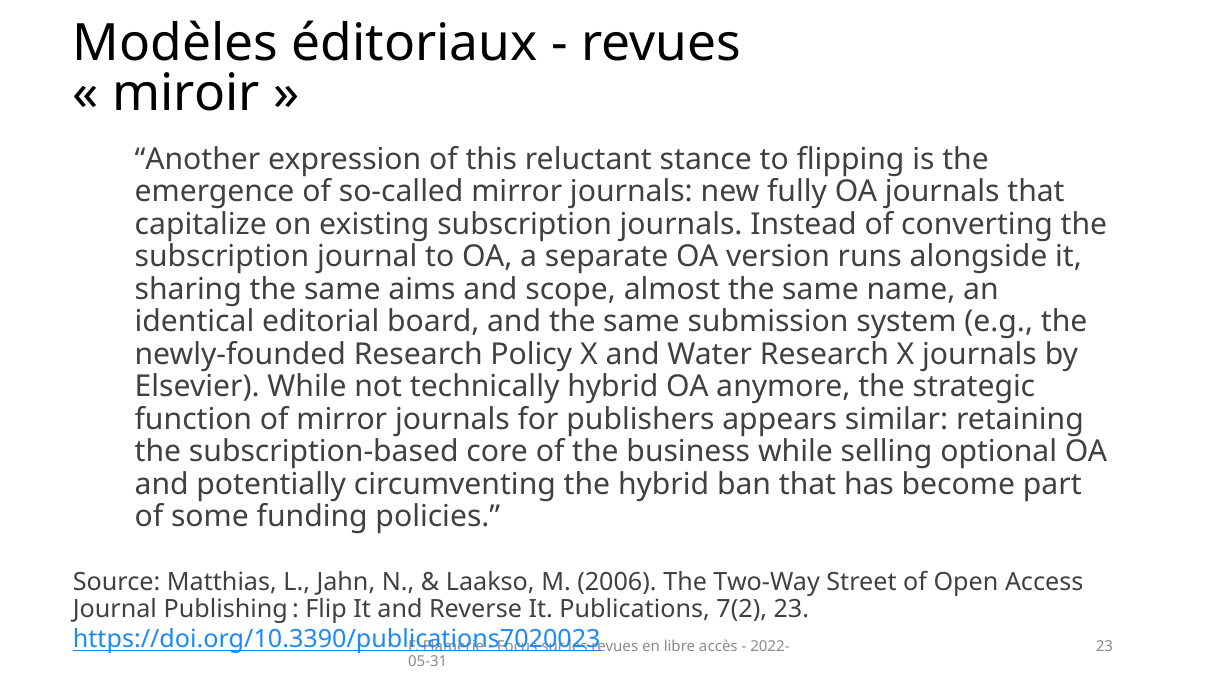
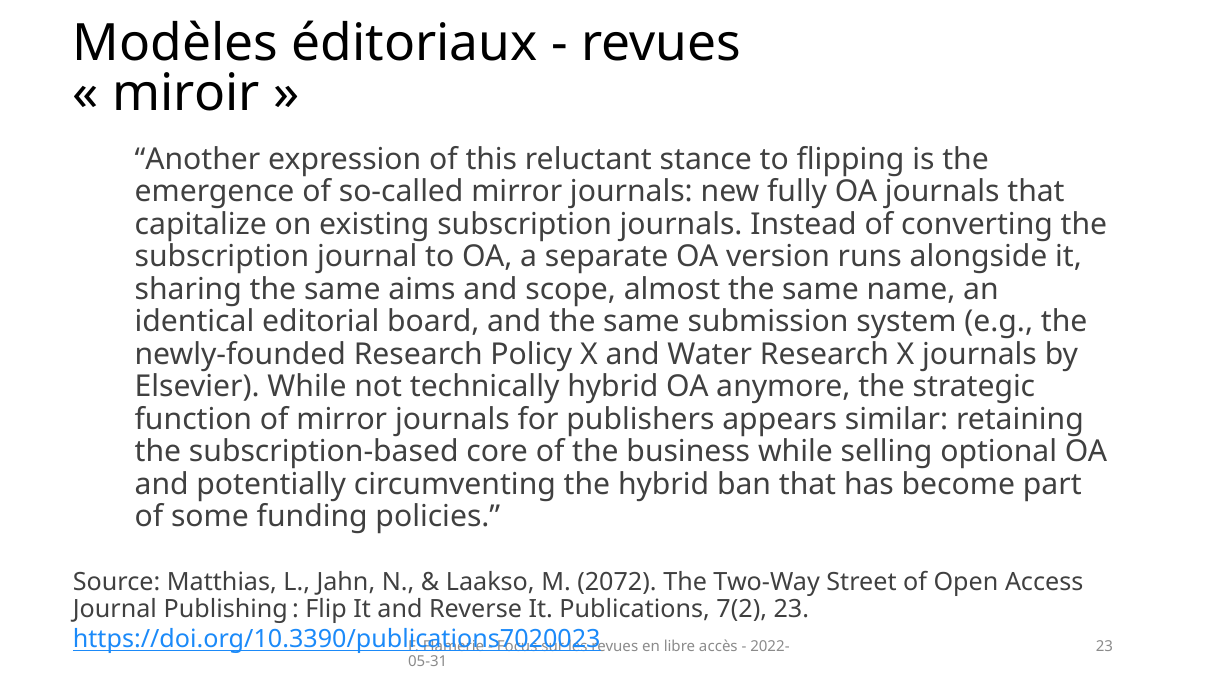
2006: 2006 -> 2072
